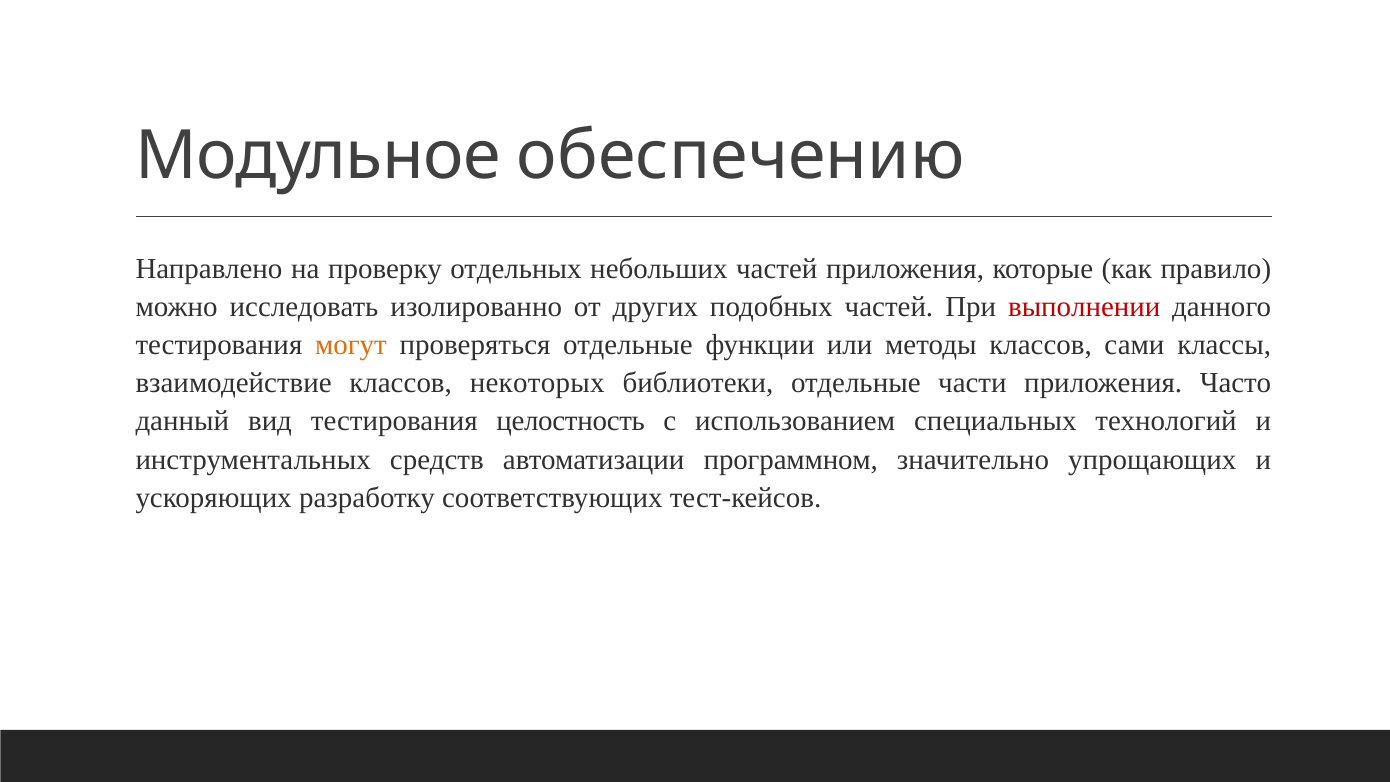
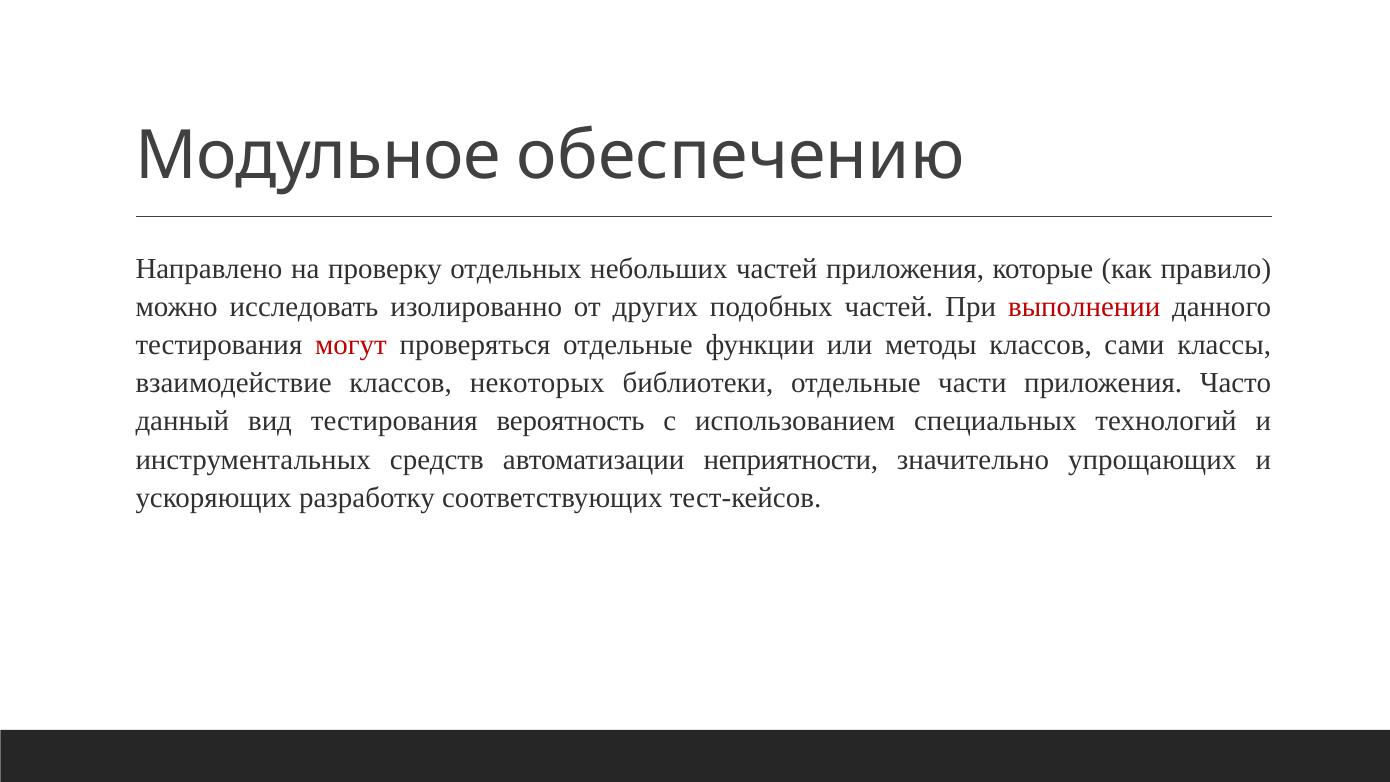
могут colour: orange -> red
целостность: целостность -> вероятность
программном: программном -> неприятности
